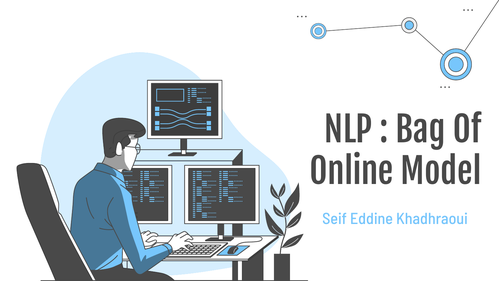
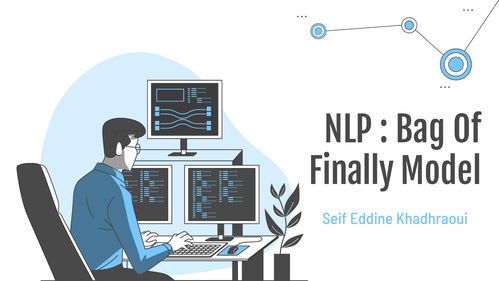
Online: Online -> Finally
